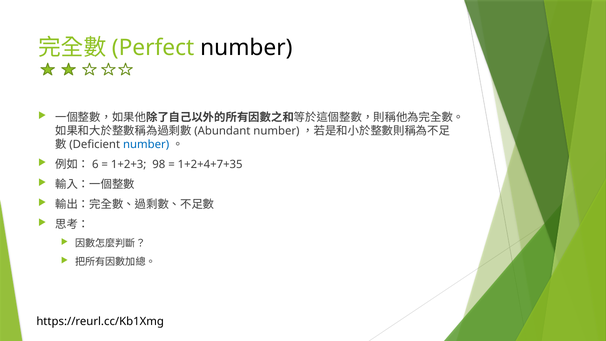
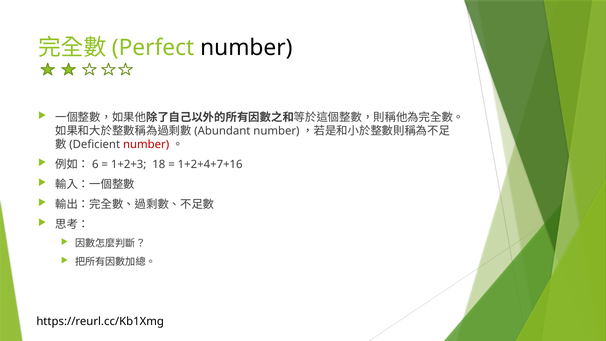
number at (146, 145) colour: blue -> red
98: 98 -> 18
1+2+4+7+35: 1+2+4+7+35 -> 1+2+4+7+16
